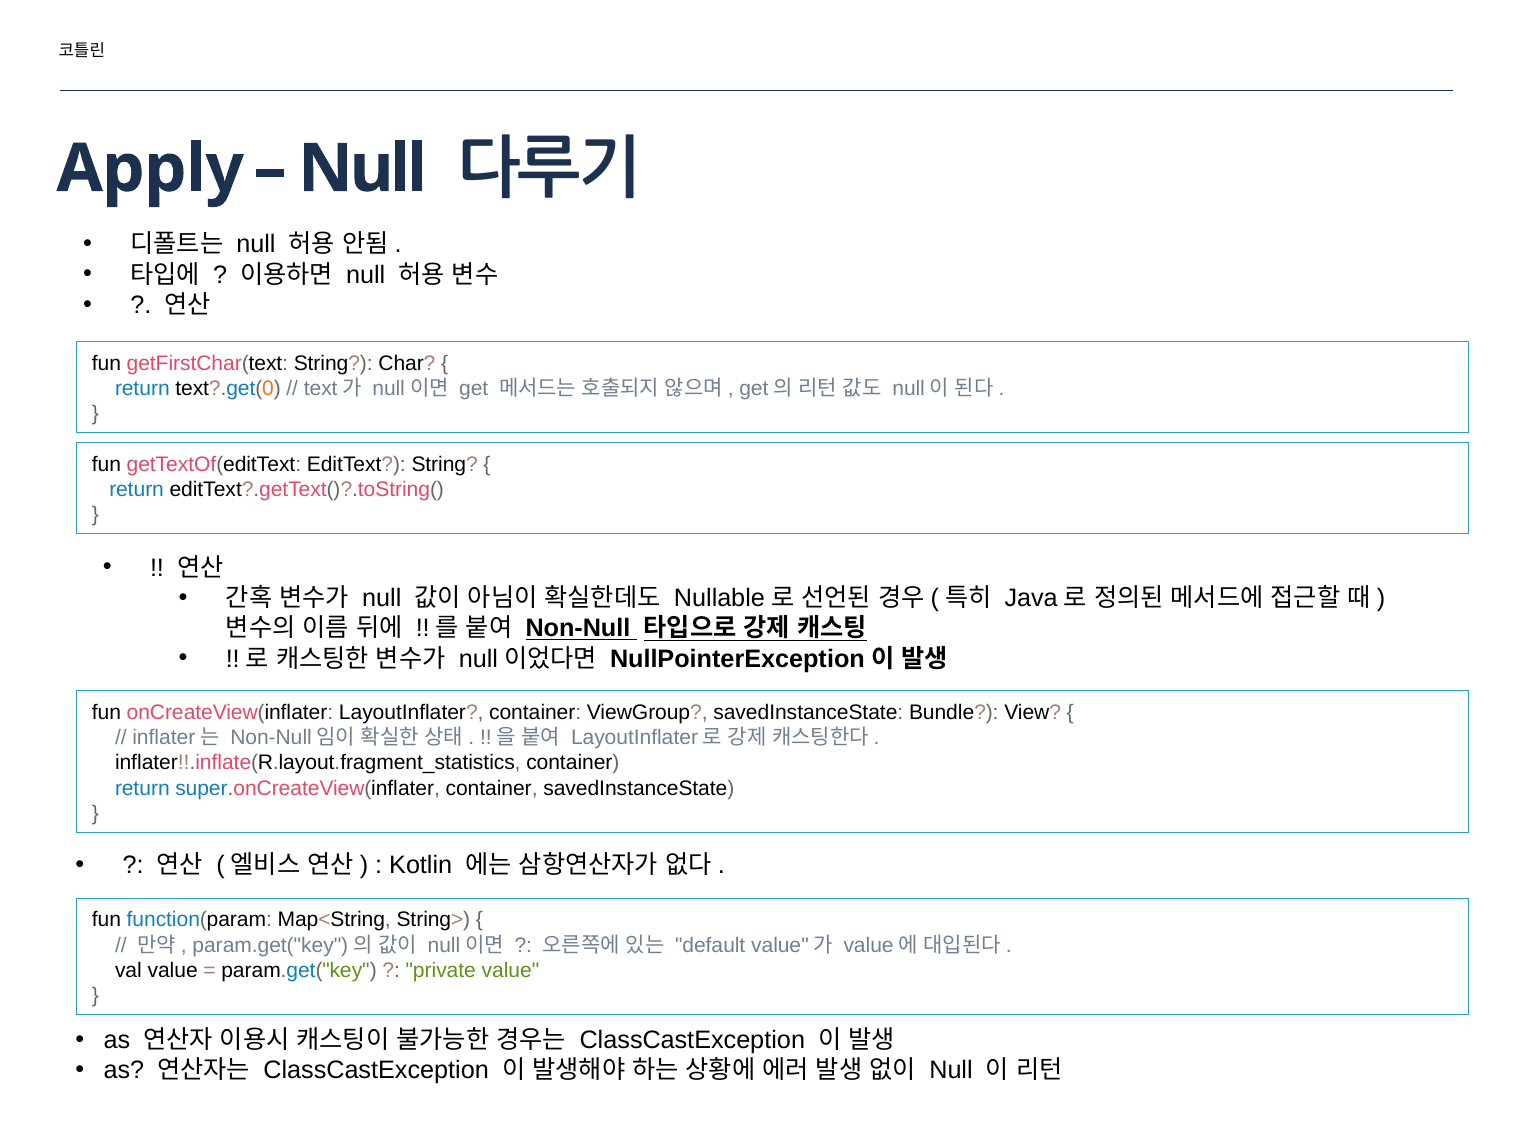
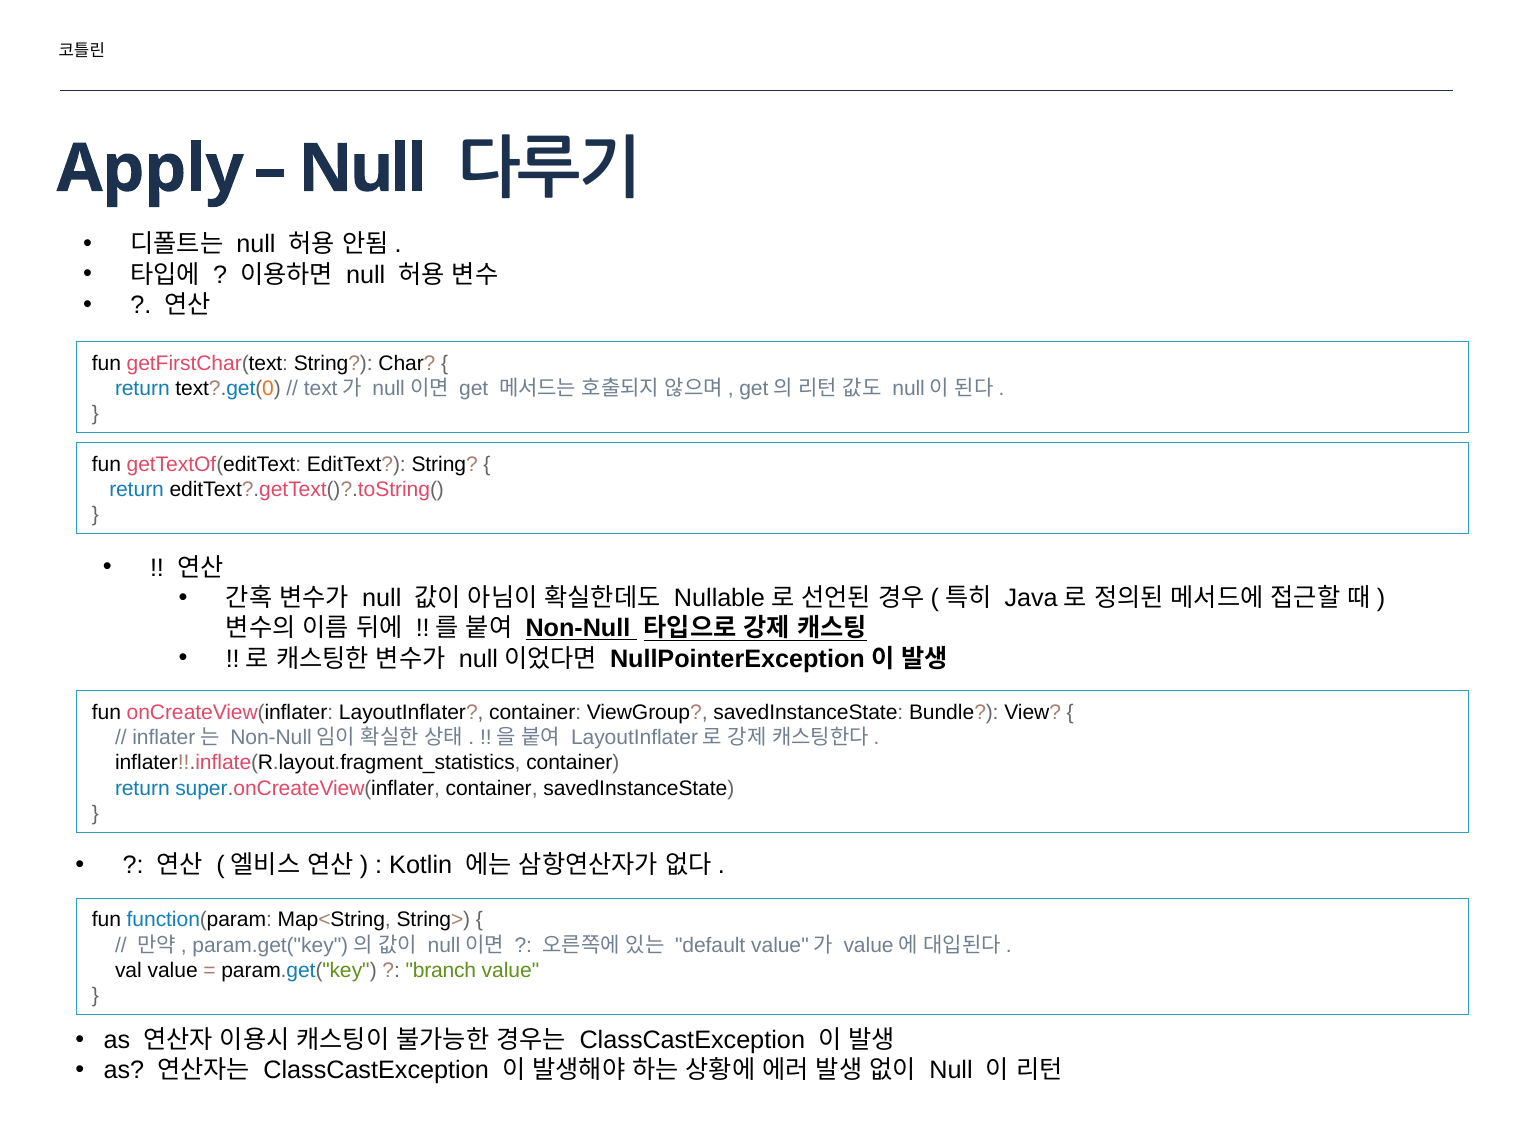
private: private -> branch
